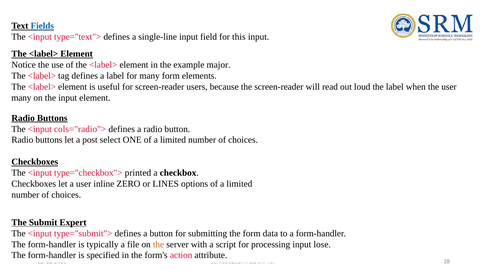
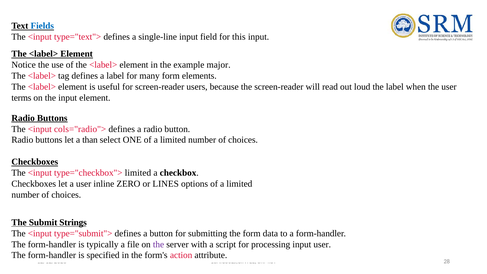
many at (21, 98): many -> terms
post: post -> than
type="checkbox"> printed: printed -> limited
Expert: Expert -> Strings
the at (159, 244) colour: orange -> purple
input lose: lose -> user
